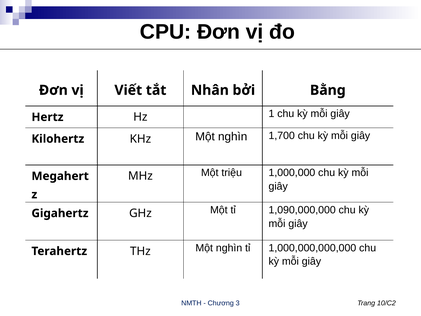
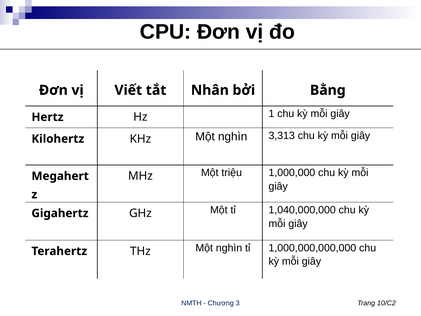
1,700: 1,700 -> 3,313
1,090,000,000: 1,090,000,000 -> 1,040,000,000
